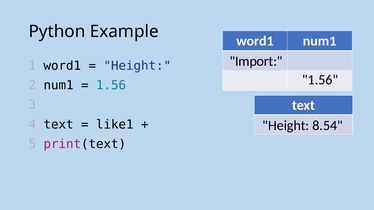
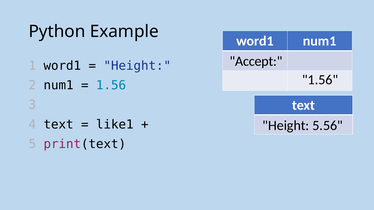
Import: Import -> Accept
8.54: 8.54 -> 5.56
